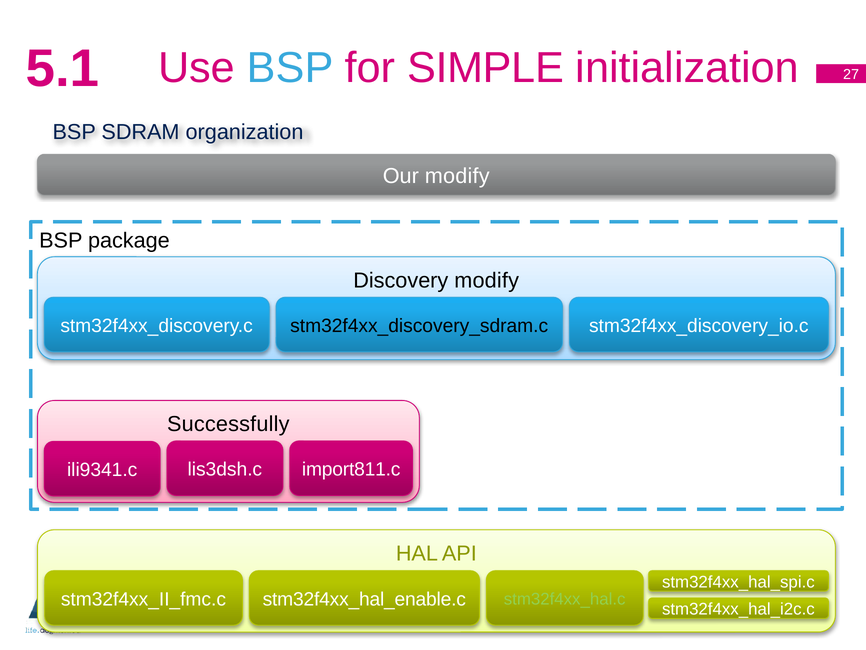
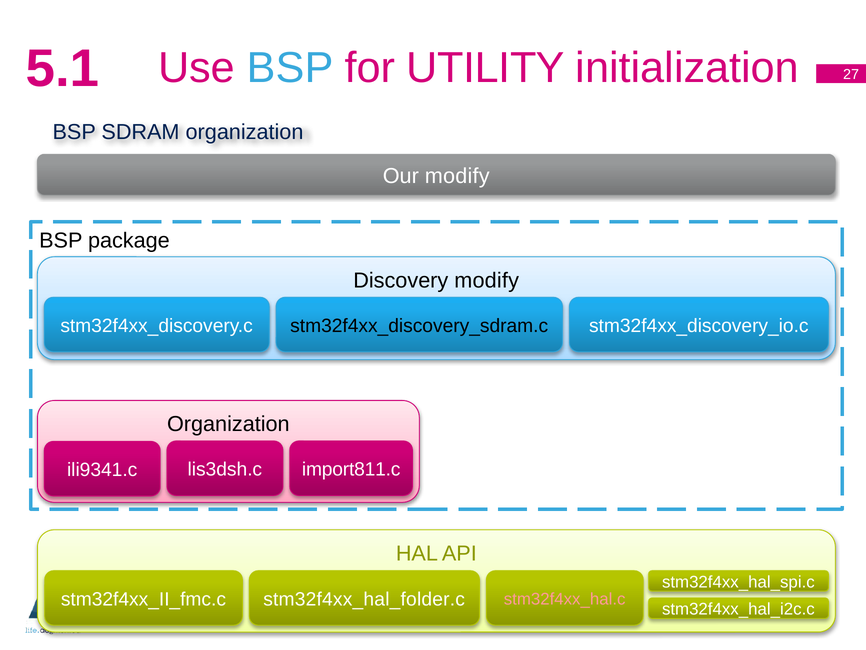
SIMPLE: SIMPLE -> UTILITY
Successfully at (228, 424): Successfully -> Organization
stm32f4xx_hal_enable.c: stm32f4xx_hal_enable.c -> stm32f4xx_hal_folder.c
stm32f4xx_hal.c colour: light green -> pink
